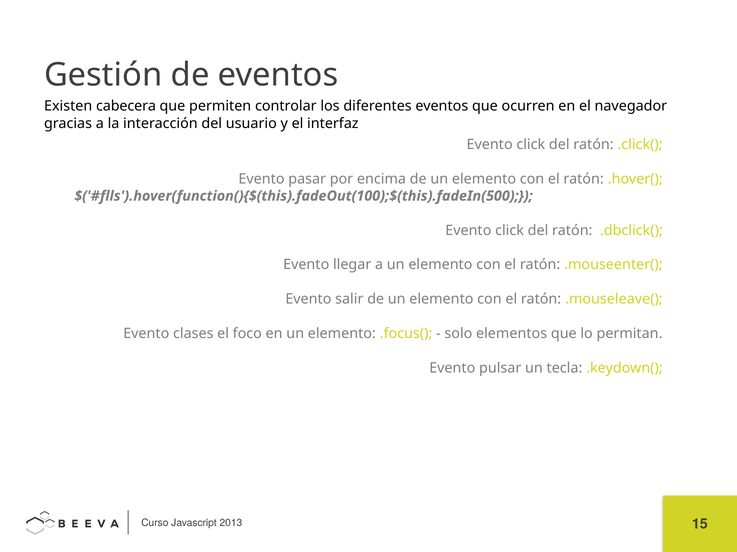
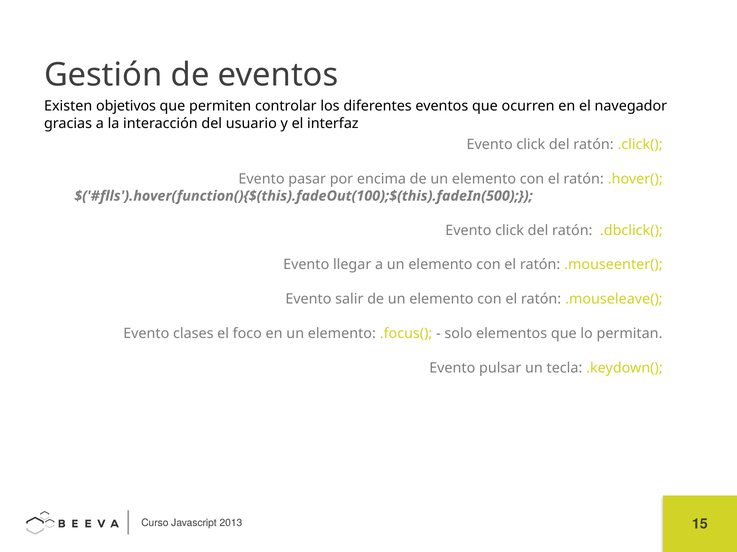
cabecera: cabecera -> objetivos
